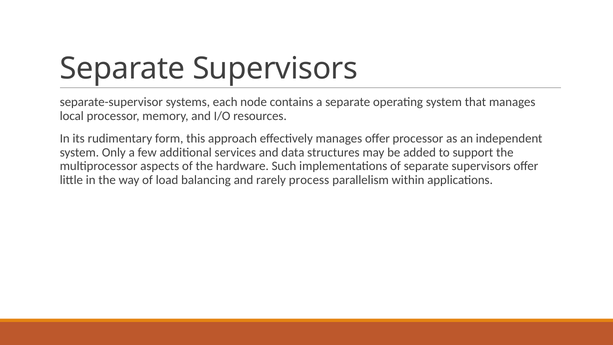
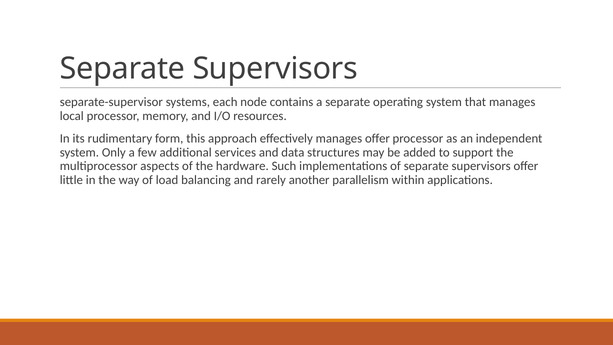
process: process -> another
